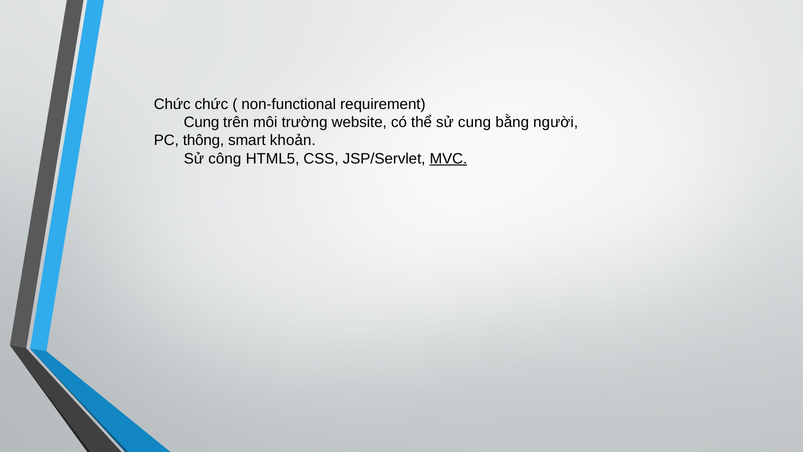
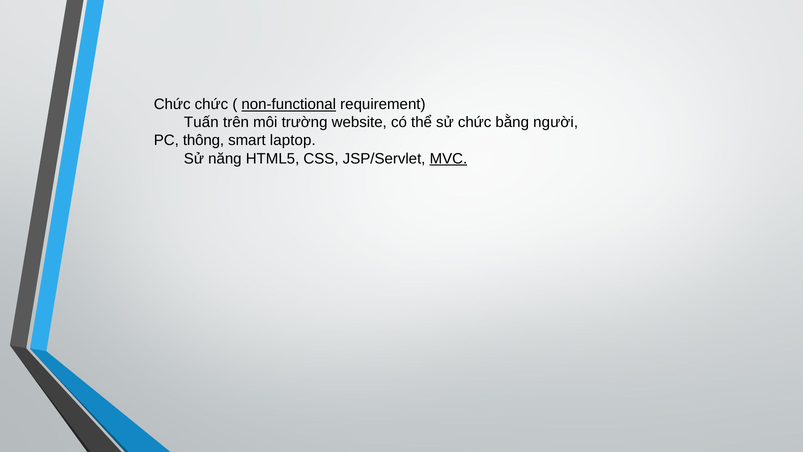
non-functional underline: none -> present
Cung at (202, 122): Cung -> Tuấn
sử cung: cung -> chức
khoản: khoản -> laptop
công: công -> năng
